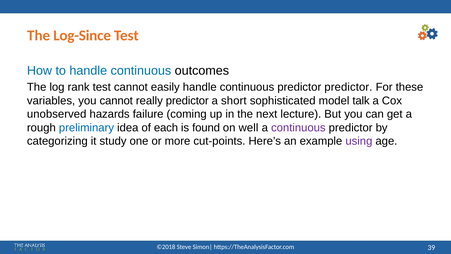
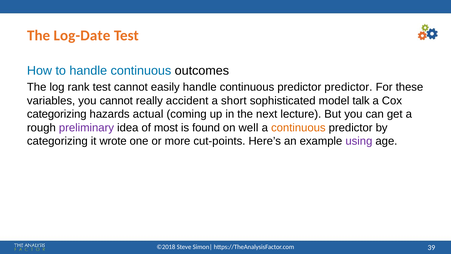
Log-Since: Log-Since -> Log-Date
really predictor: predictor -> accident
unobserved at (57, 114): unobserved -> categorizing
failure: failure -> actual
preliminary colour: blue -> purple
each: each -> most
continuous at (298, 128) colour: purple -> orange
study: study -> wrote
